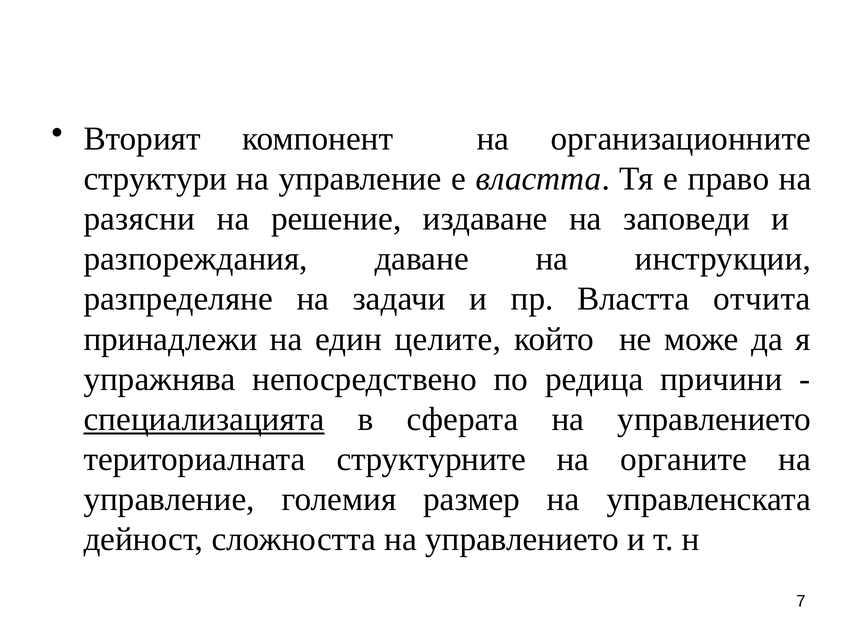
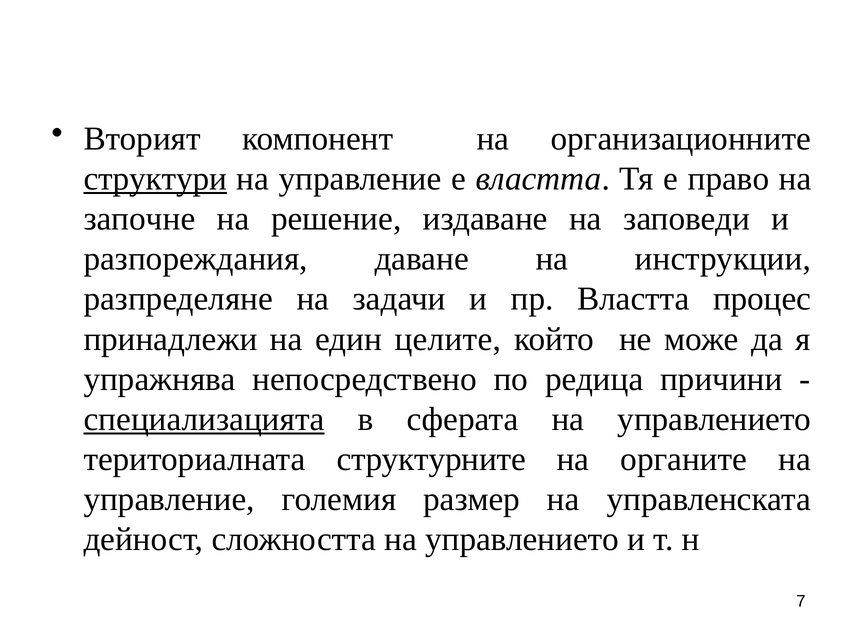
структури underline: none -> present
разясни: разясни -> започне
отчита: отчита -> процес
